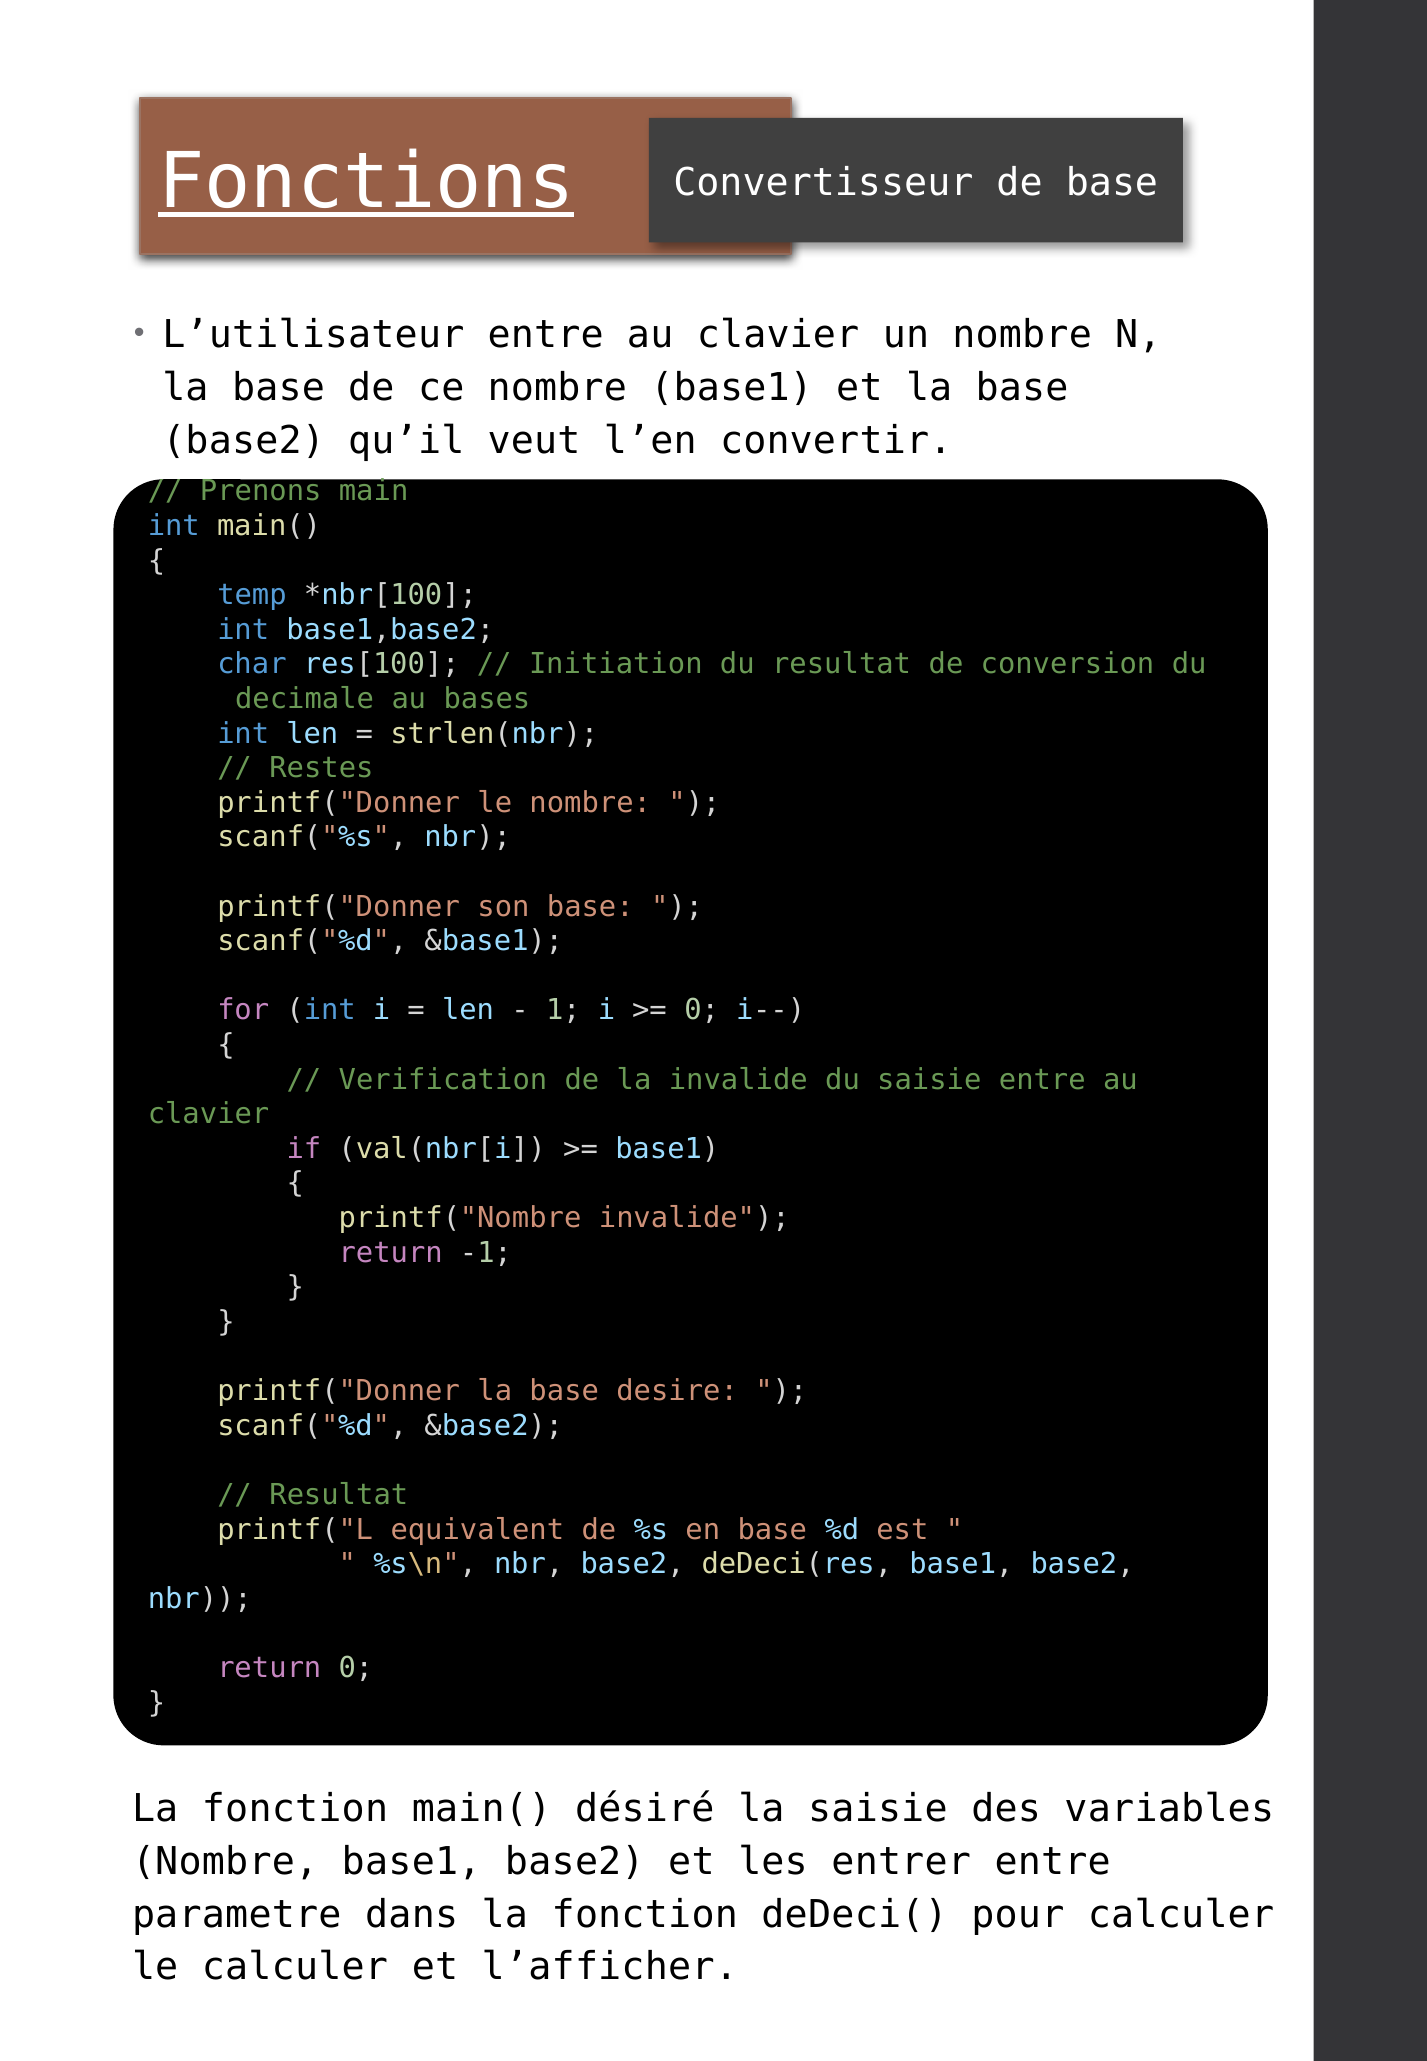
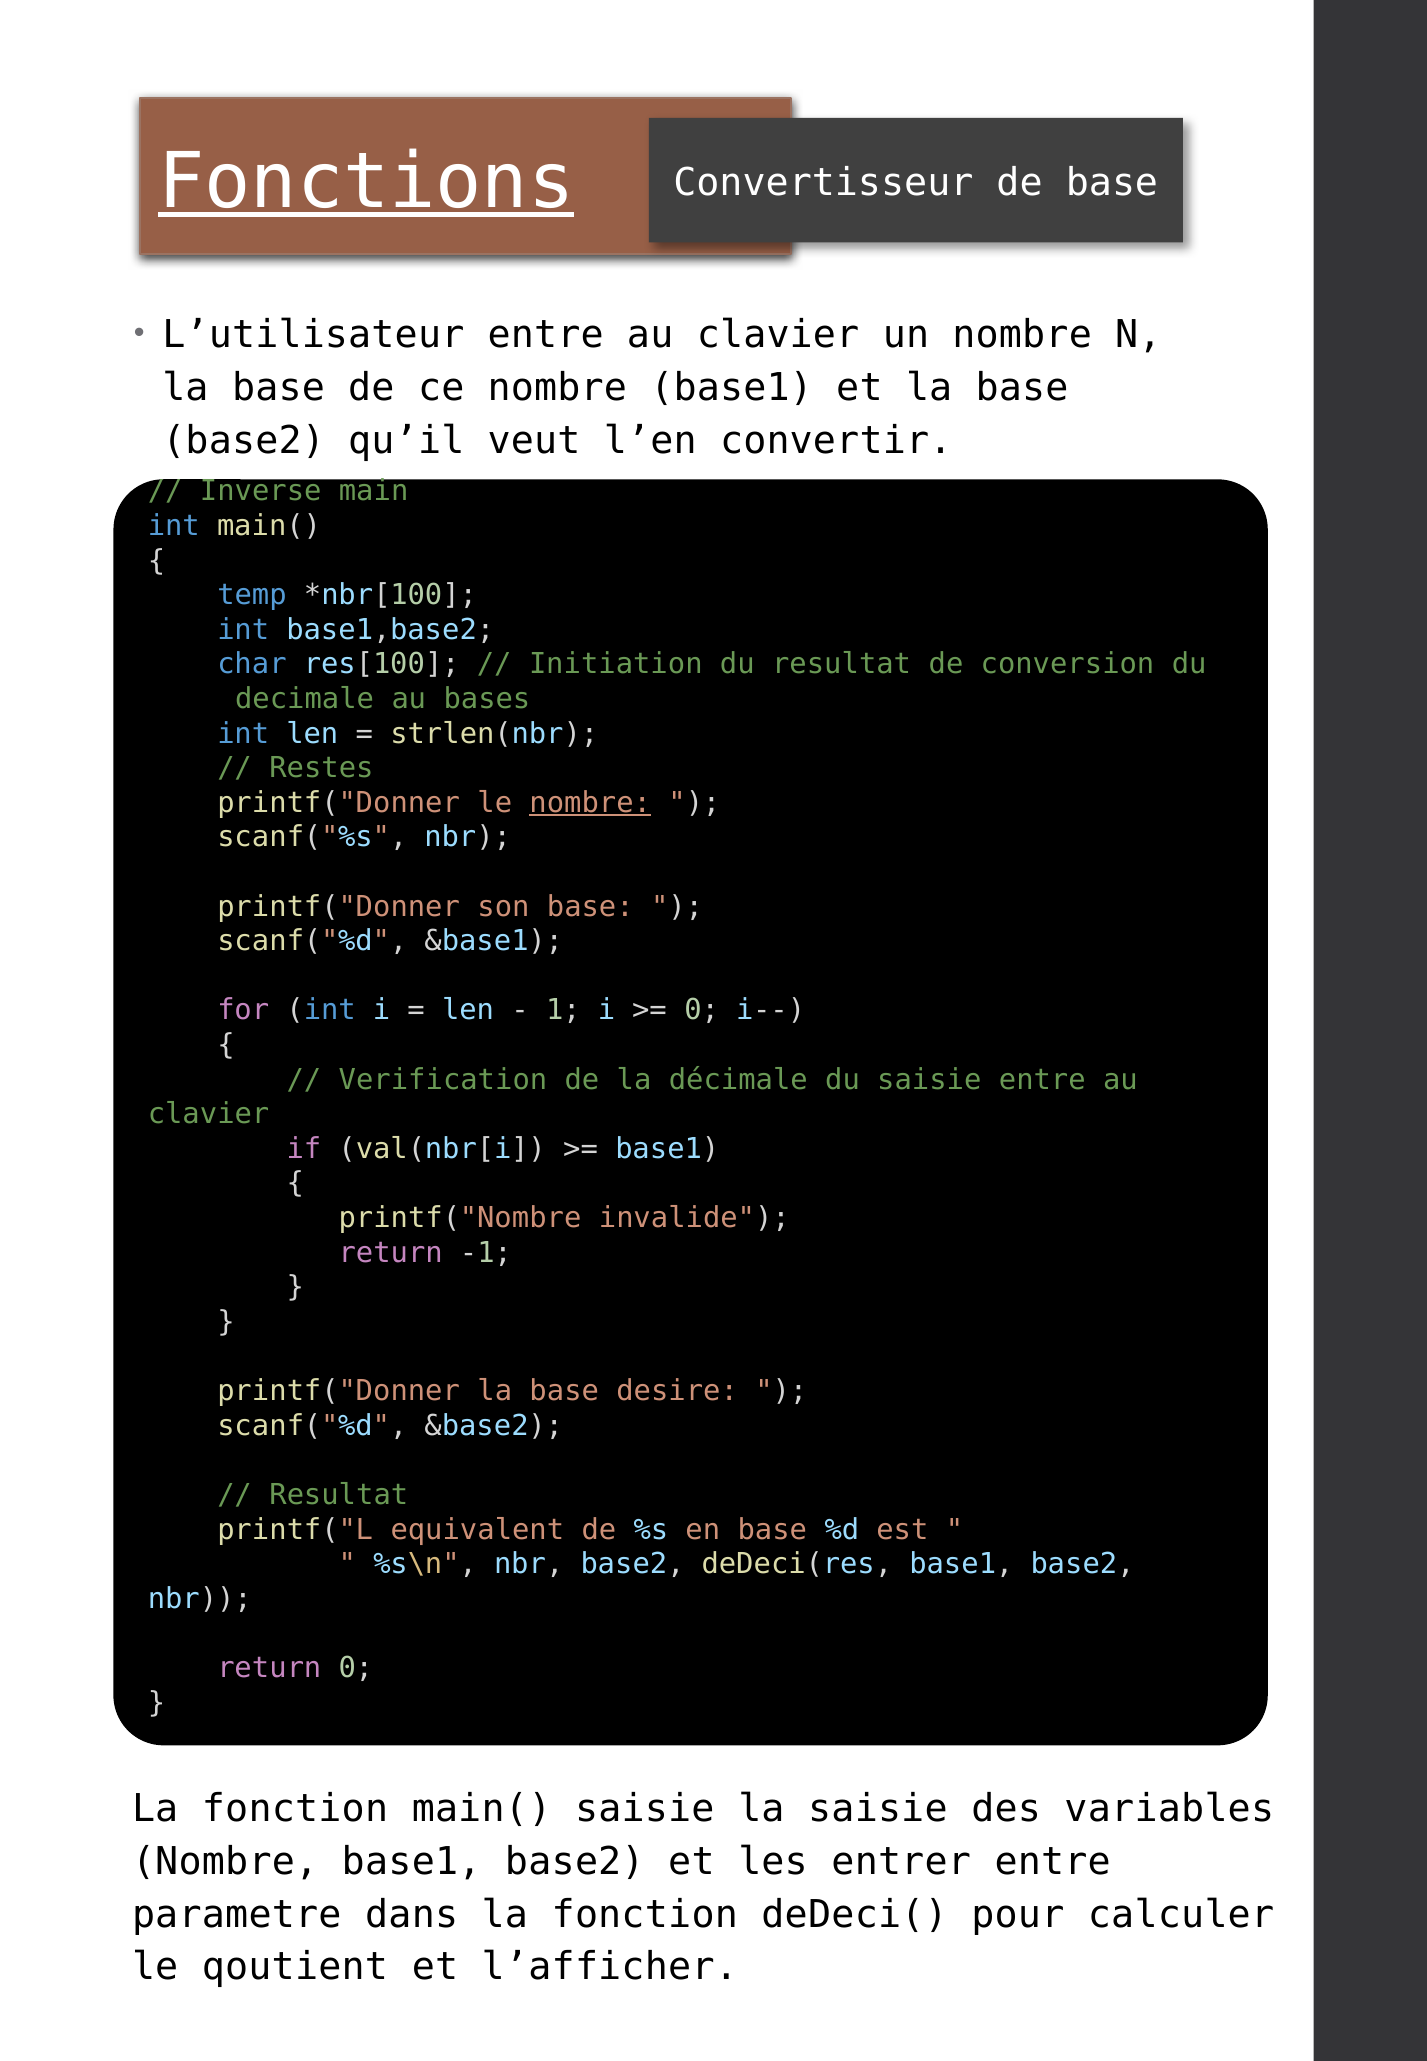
Prenons: Prenons -> Inverse
nombre at (590, 803) underline: none -> present
la invalide: invalide -> décimale
main( désiré: désiré -> saisie
le calculer: calculer -> qoutient
